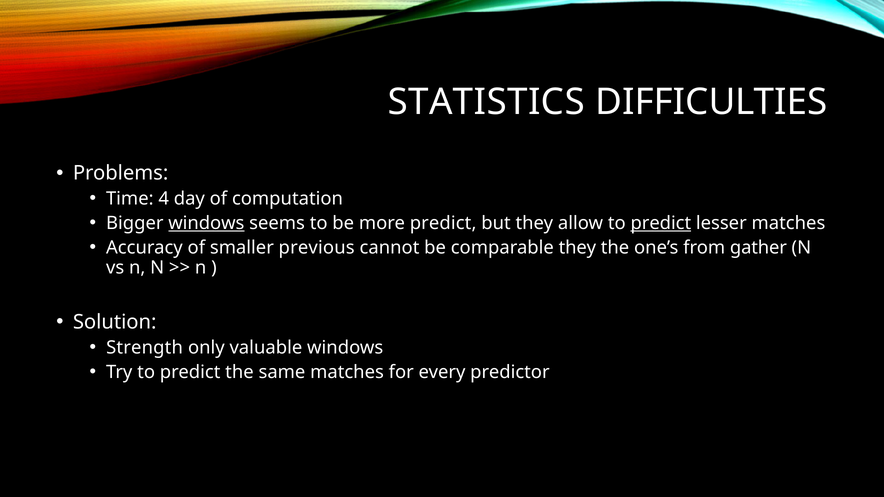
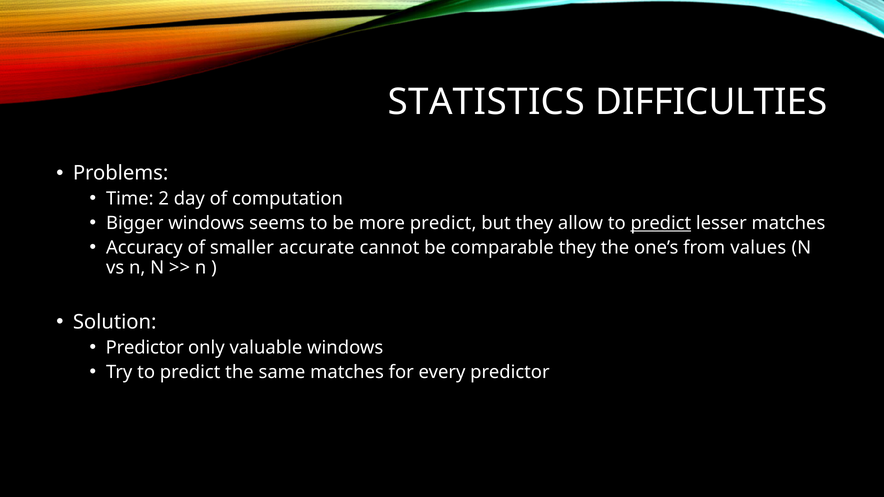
4: 4 -> 2
windows at (206, 223) underline: present -> none
previous: previous -> accurate
gather: gather -> values
Strength at (145, 348): Strength -> Predictor
